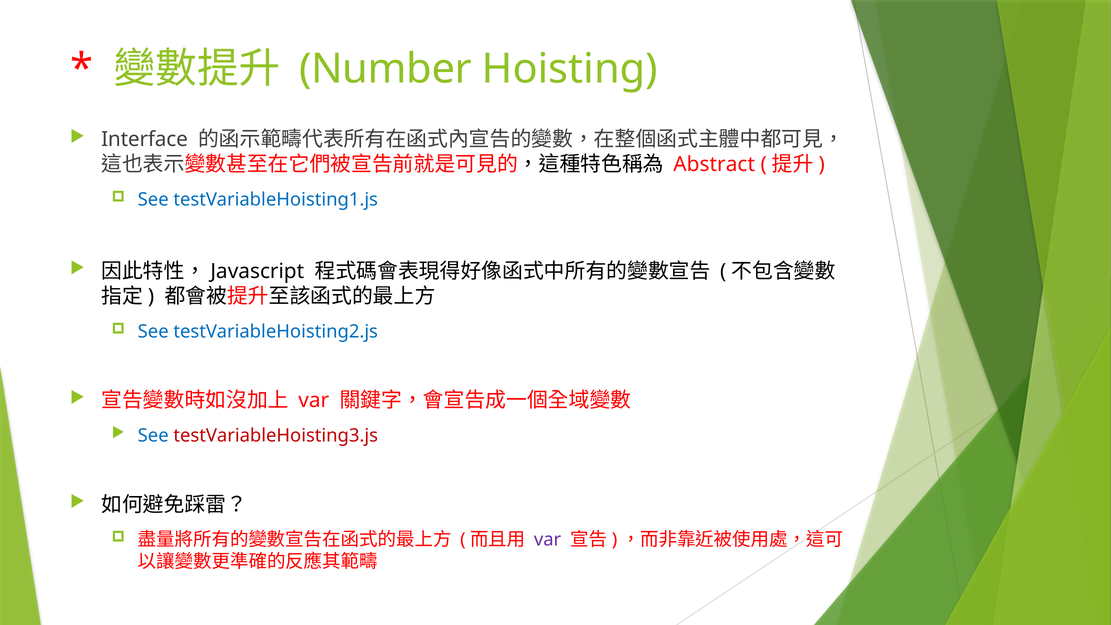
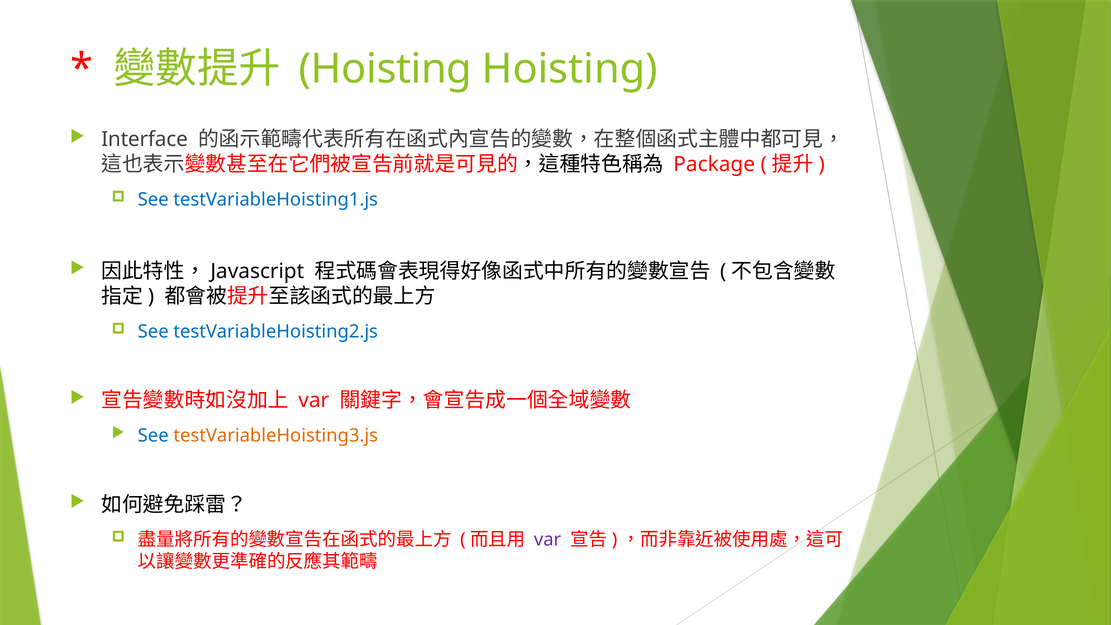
Number at (385, 69): Number -> Hoisting
Abstract: Abstract -> Package
testVariableHoisting3.js colour: red -> orange
